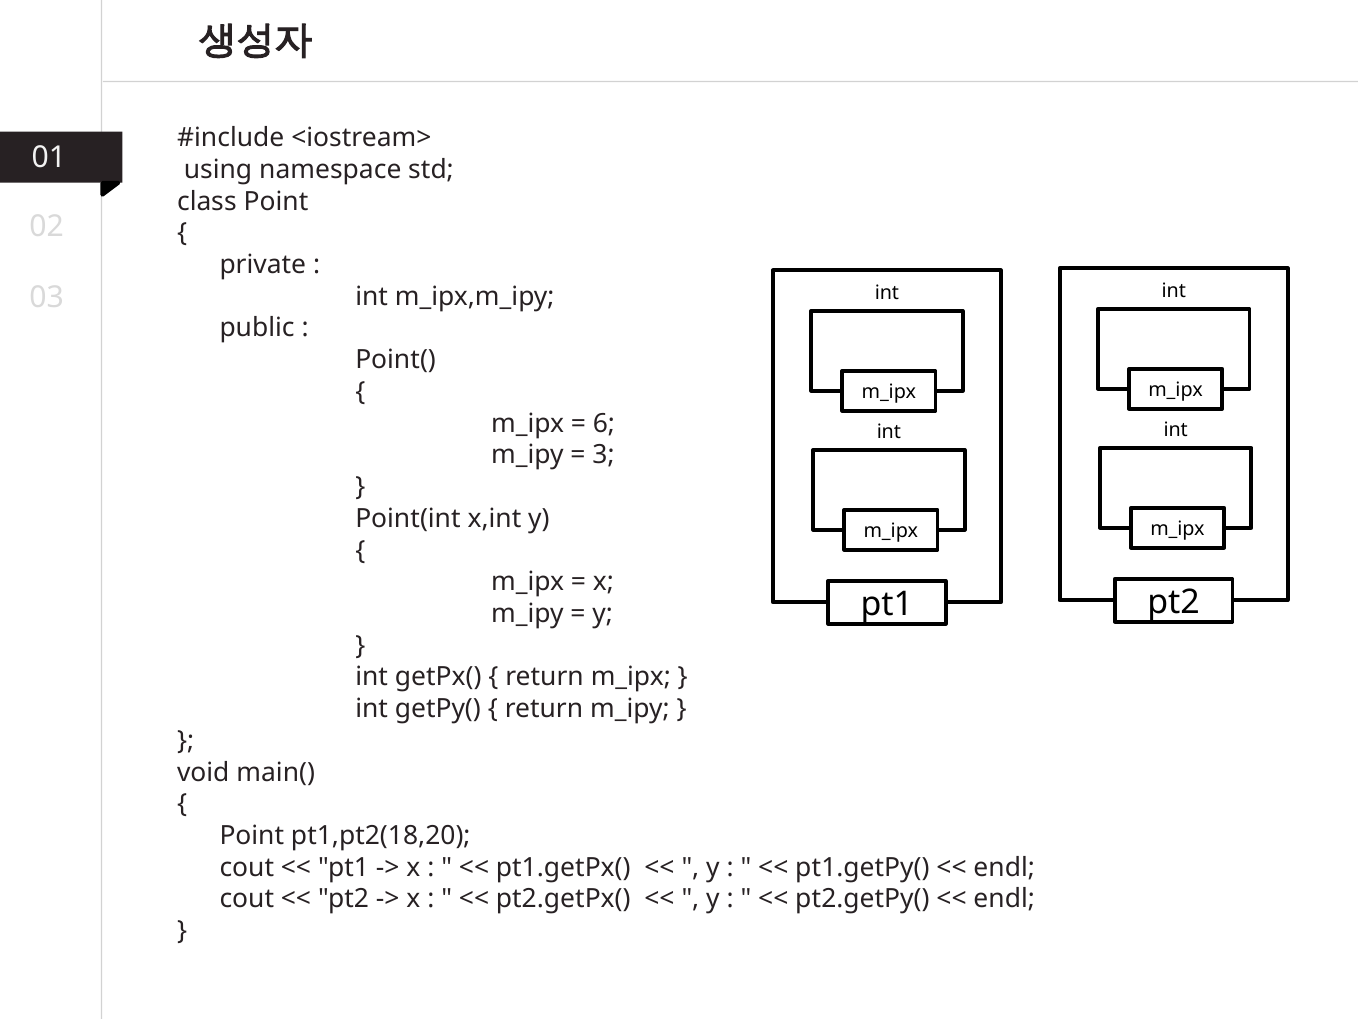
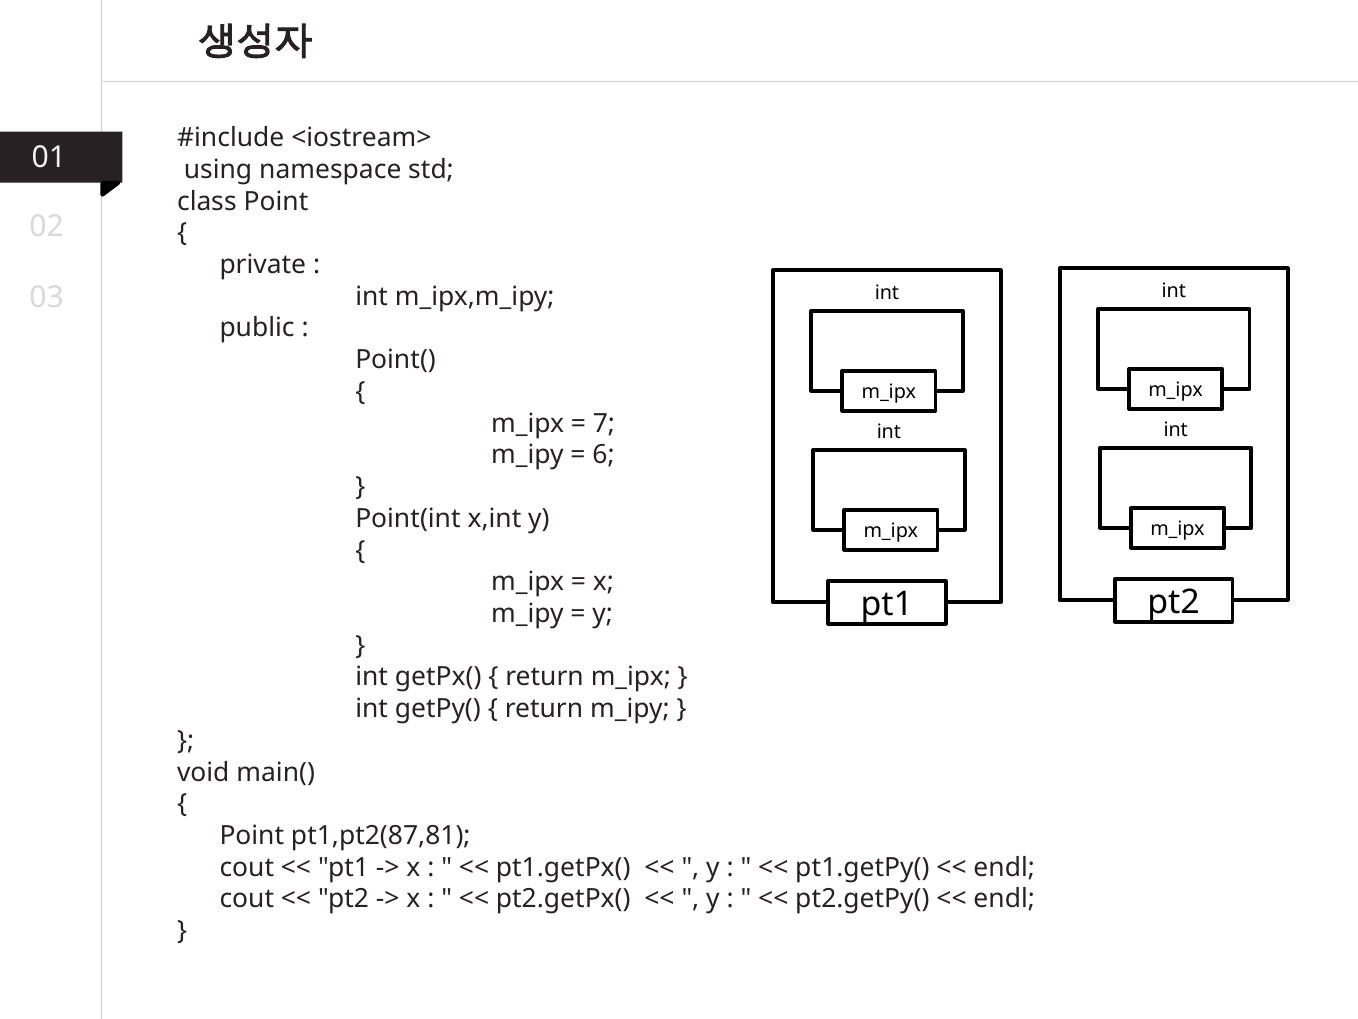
6: 6 -> 7
3: 3 -> 6
pt1,pt2(18,20: pt1,pt2(18,20 -> pt1,pt2(87,81
